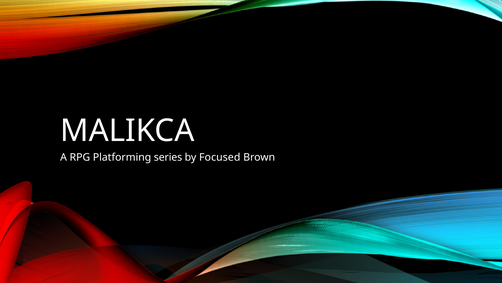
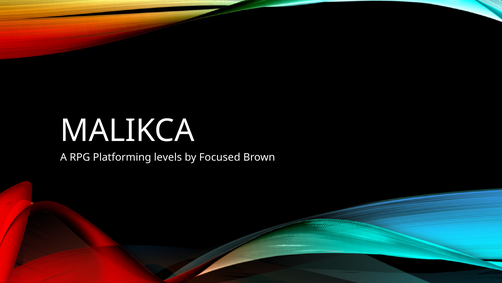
series: series -> levels
